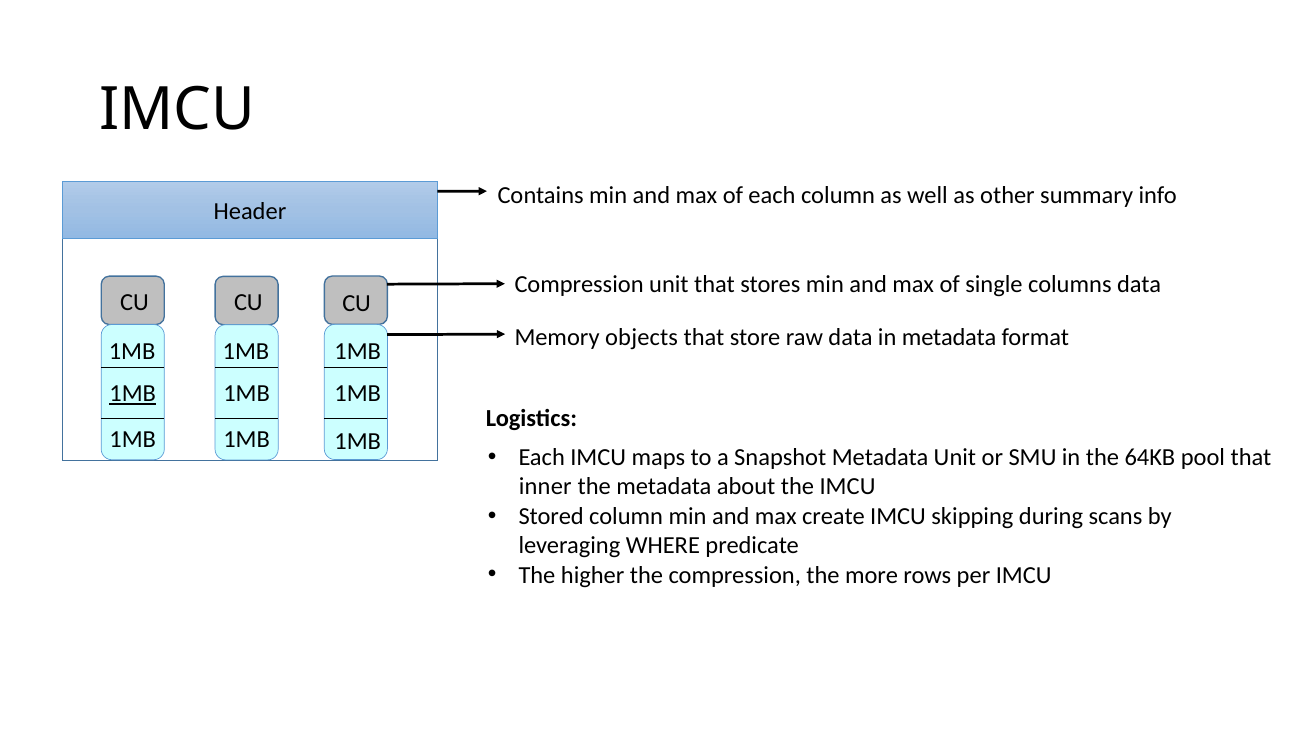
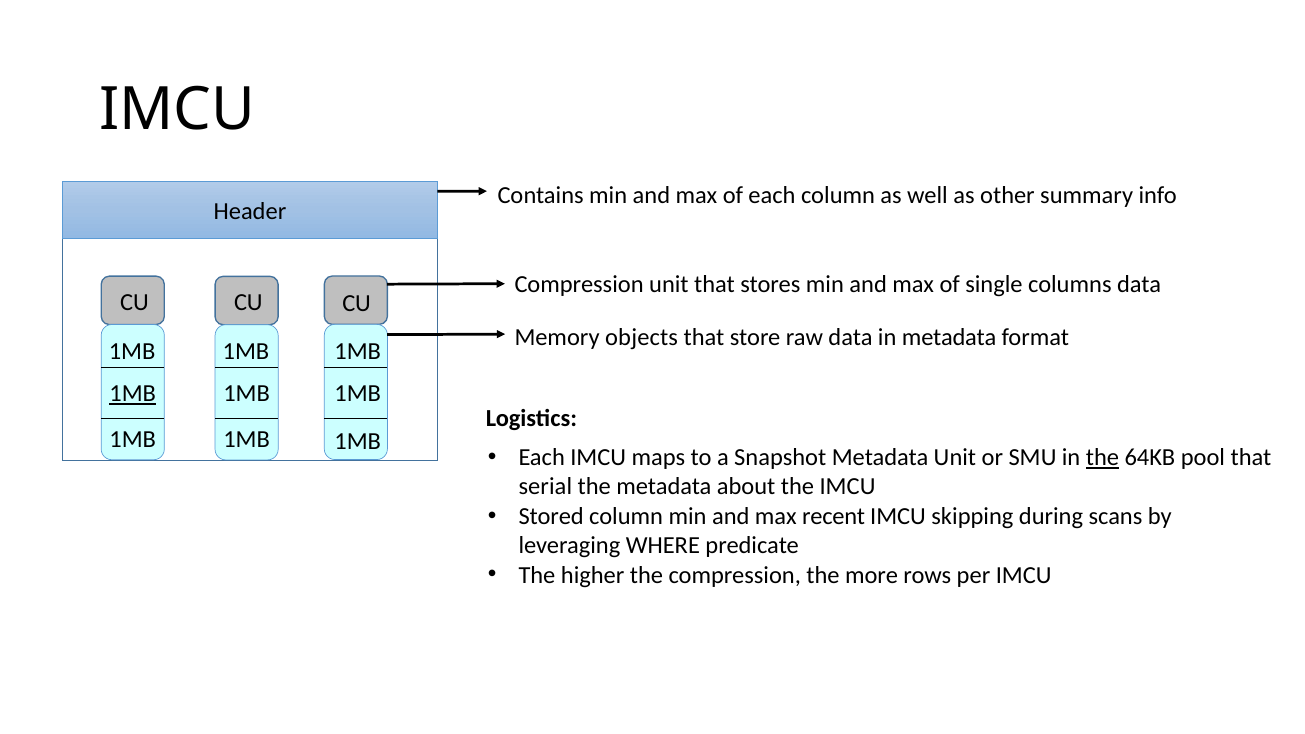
the at (1102, 458) underline: none -> present
inner: inner -> serial
create: create -> recent
